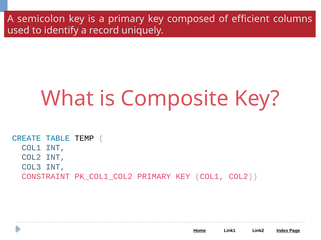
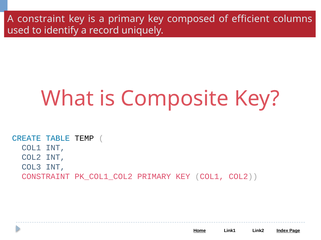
A semicolon: semicolon -> constraint
